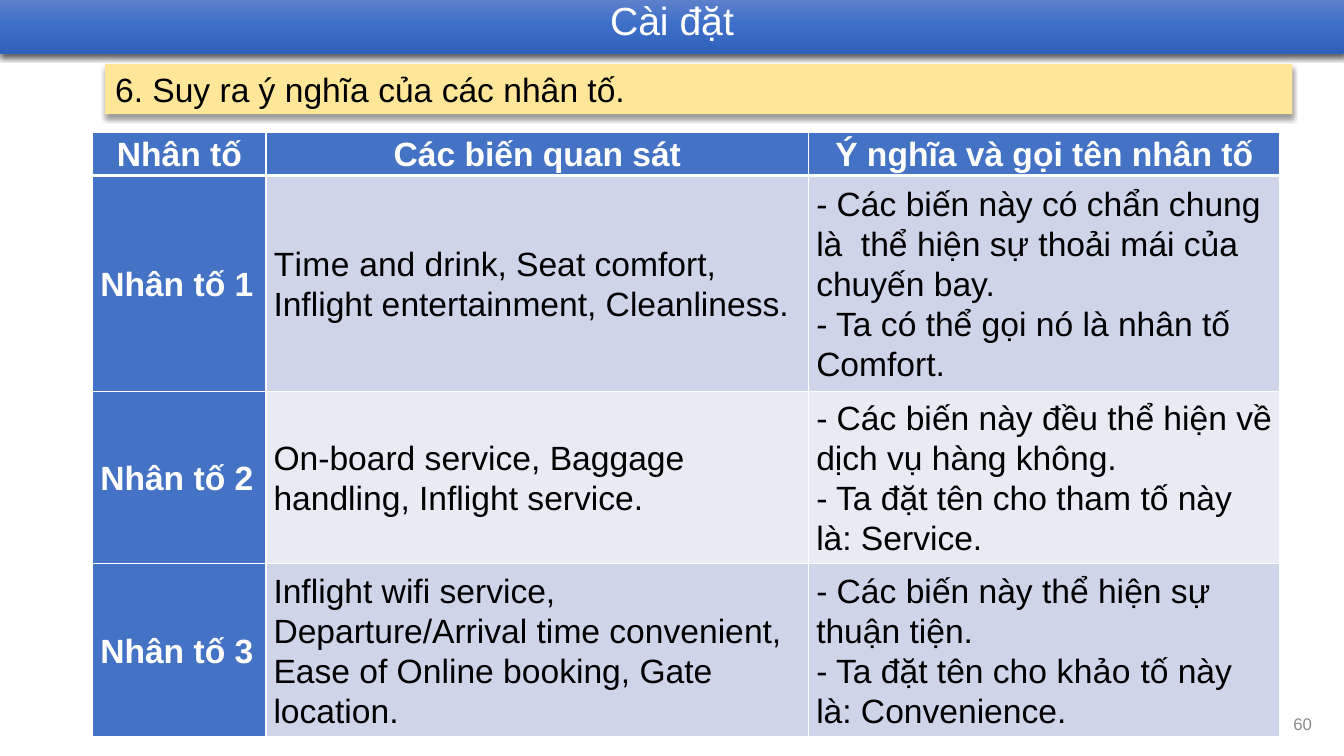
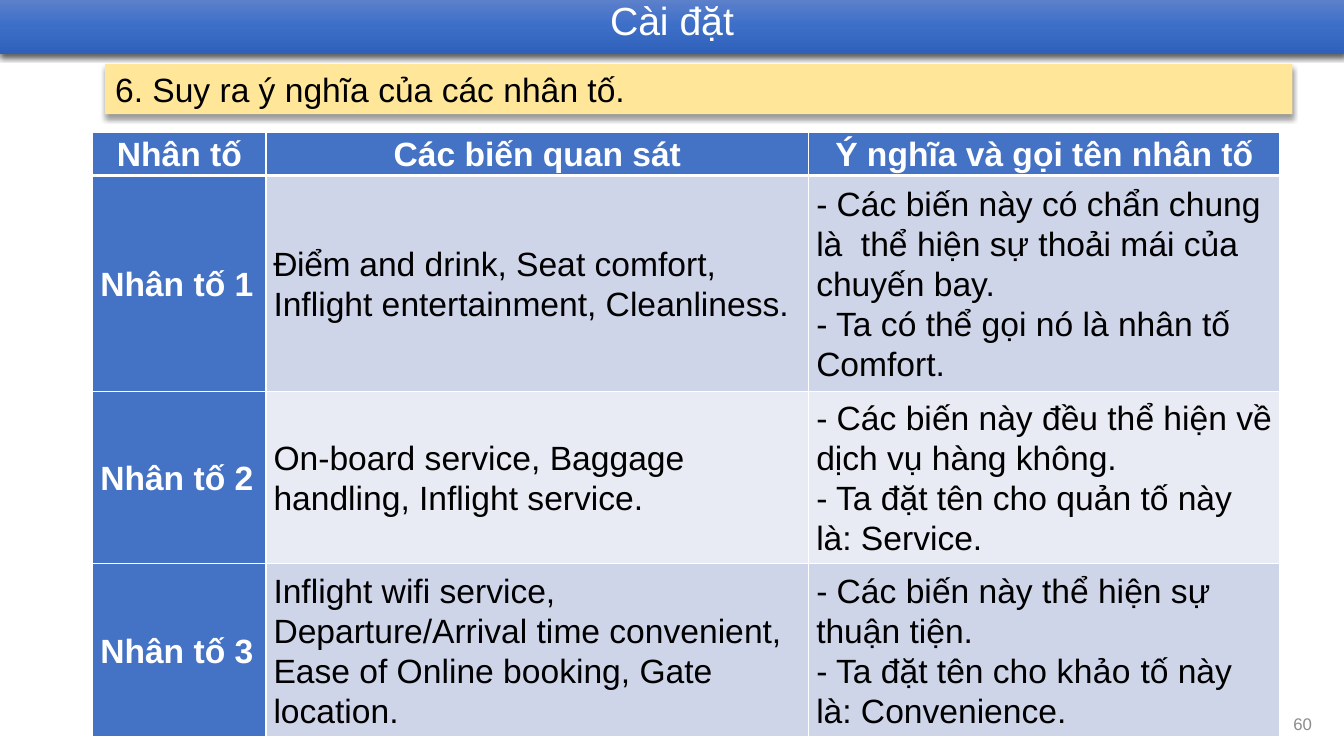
Time at (312, 265): Time -> Điểm
tham: tham -> quản
